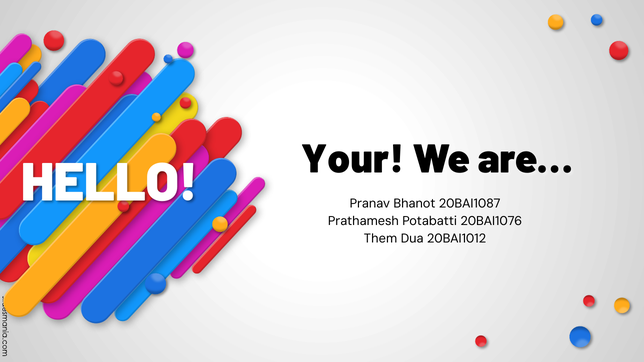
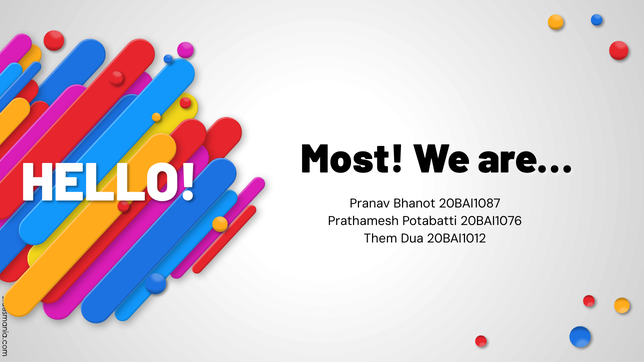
Your: Your -> Most
